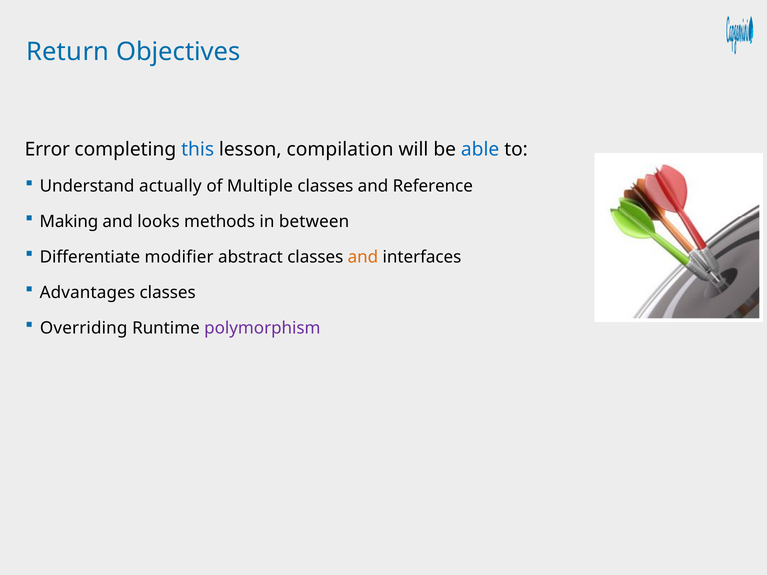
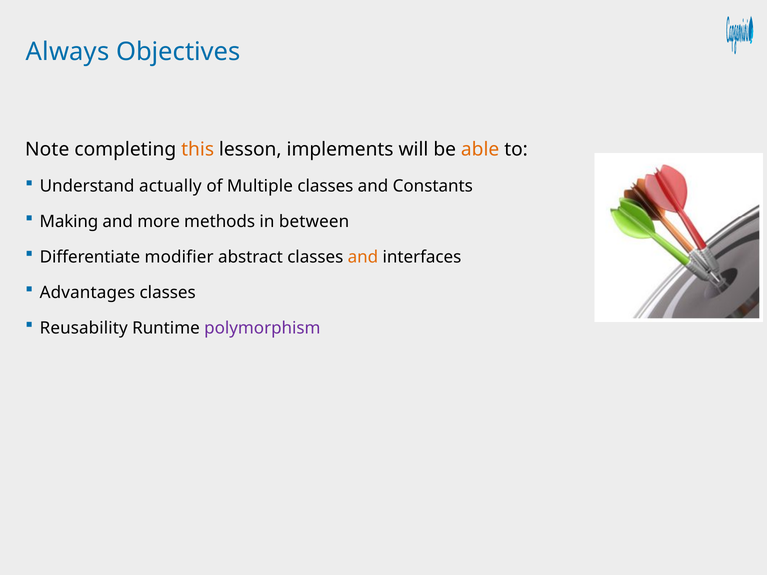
Return: Return -> Always
Error: Error -> Note
this colour: blue -> orange
compilation: compilation -> implements
able colour: blue -> orange
Reference: Reference -> Constants
looks: looks -> more
Overriding: Overriding -> Reusability
